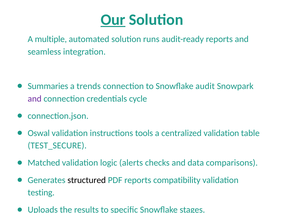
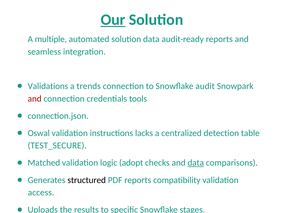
solution runs: runs -> data
Summaries: Summaries -> Validations
and at (35, 99) colour: purple -> red
cycle: cycle -> tools
tools: tools -> lacks
centralized validation: validation -> detection
alerts: alerts -> adopt
data at (196, 163) underline: none -> present
testing: testing -> access
